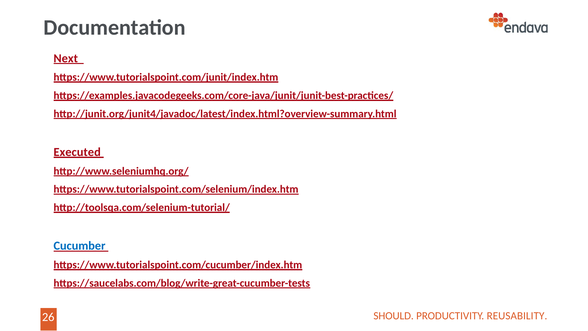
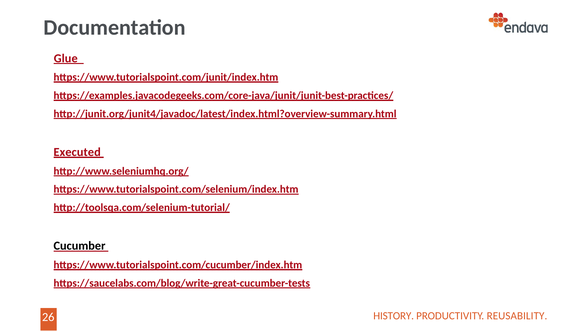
Next: Next -> Glue
Cucumber colour: blue -> black
SHOULD: SHOULD -> HISTORY
